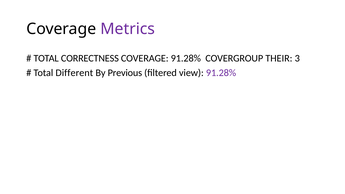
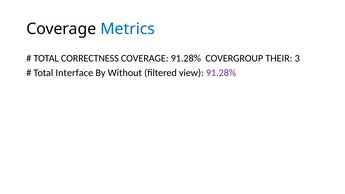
Metrics colour: purple -> blue
Different: Different -> Interface
Previous: Previous -> Without
